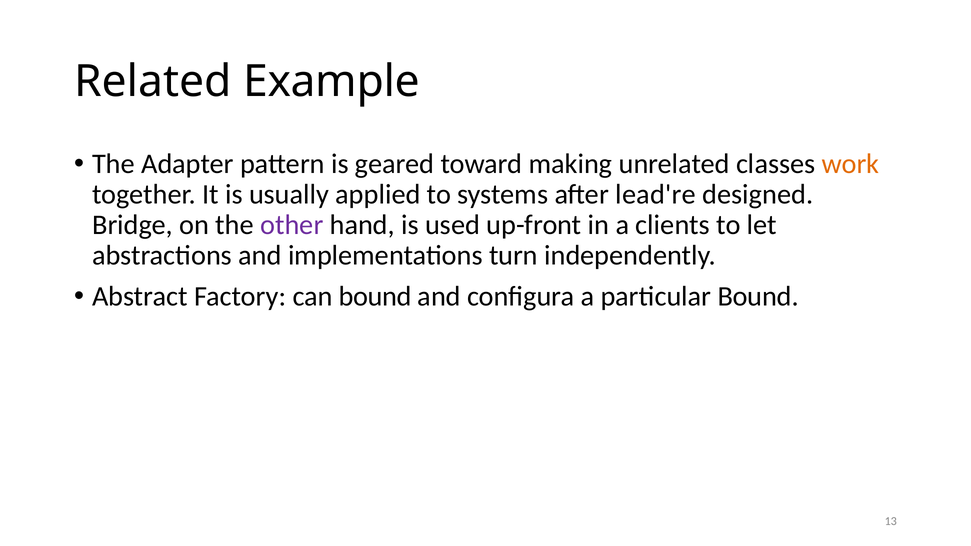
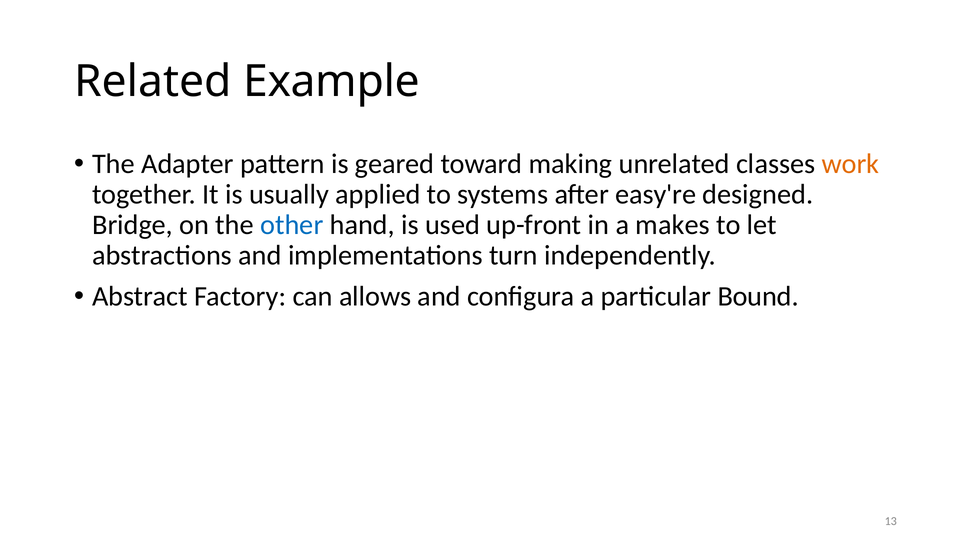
lead're: lead're -> easy're
other colour: purple -> blue
clients: clients -> makes
can bound: bound -> allows
